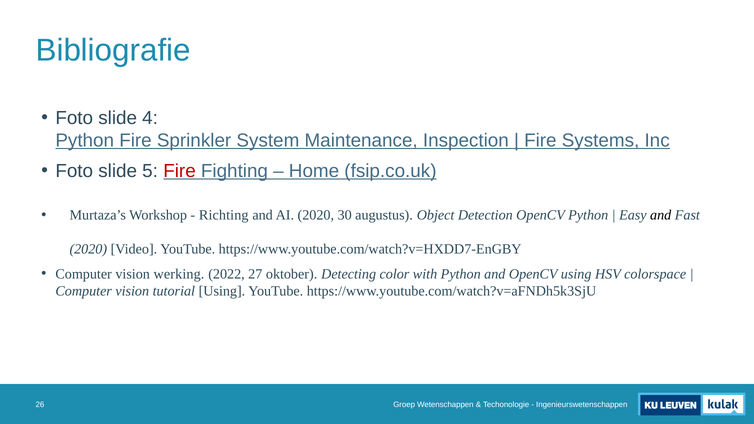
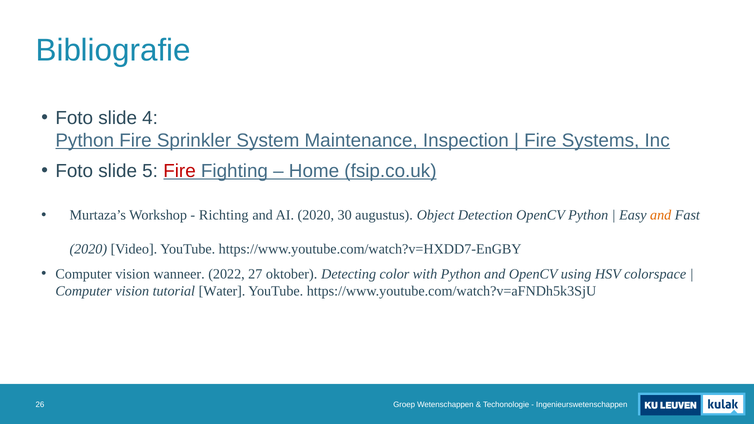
and at (661, 215) colour: black -> orange
werking: werking -> wanneer
tutorial Using: Using -> Water
